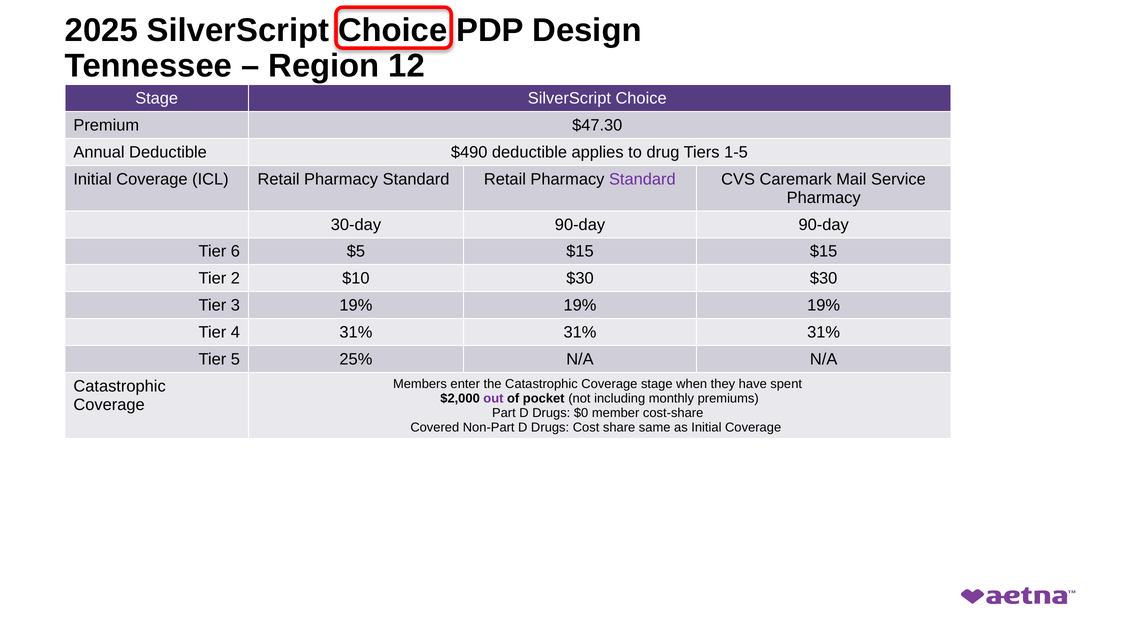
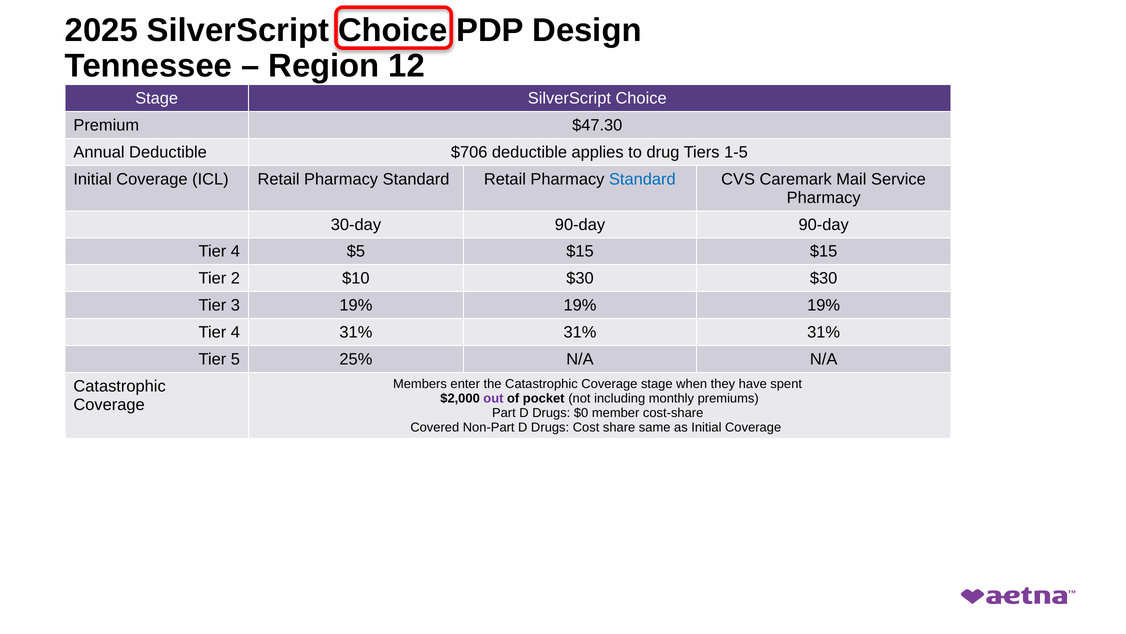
$490: $490 -> $706
Standard at (642, 179) colour: purple -> blue
6 at (235, 251): 6 -> 4
